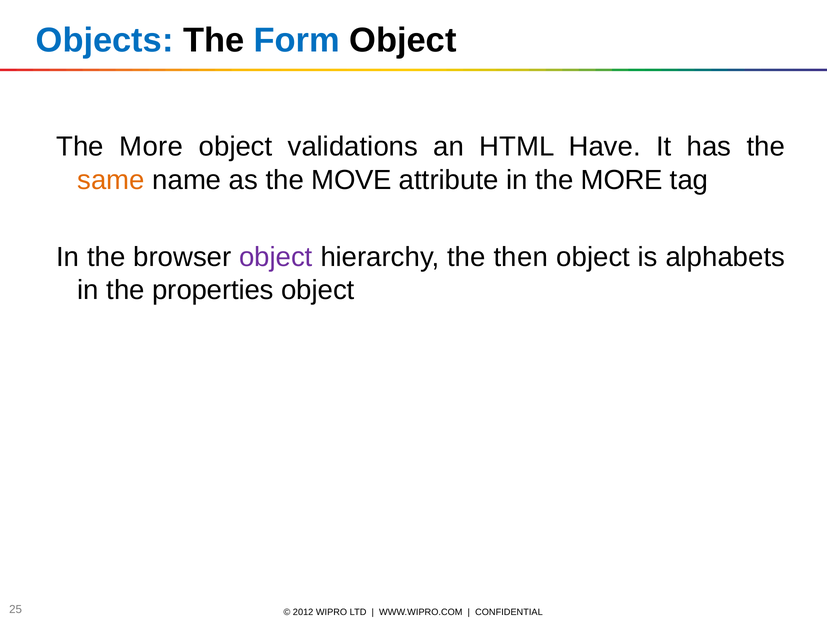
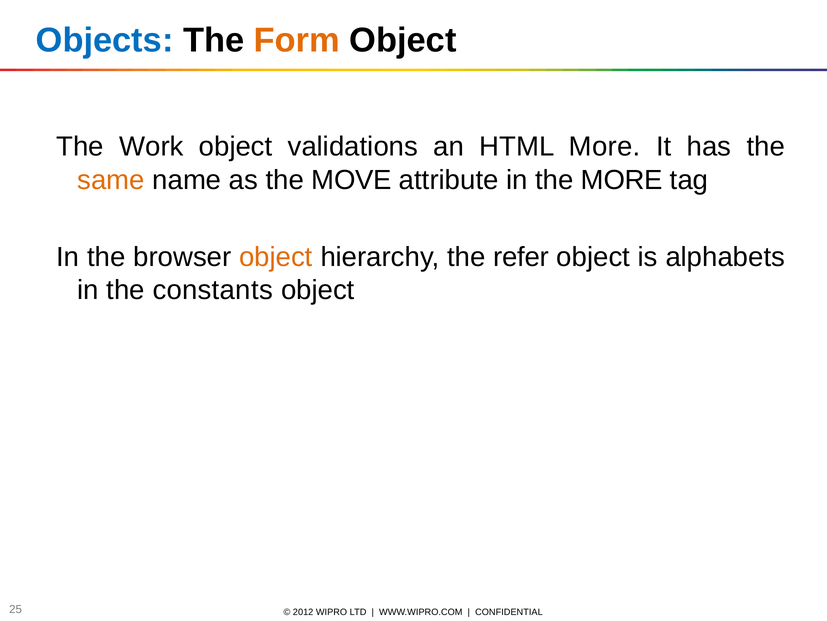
Form colour: blue -> orange
More at (151, 147): More -> Work
HTML Have: Have -> More
object at (276, 257) colour: purple -> orange
then: then -> refer
properties: properties -> constants
